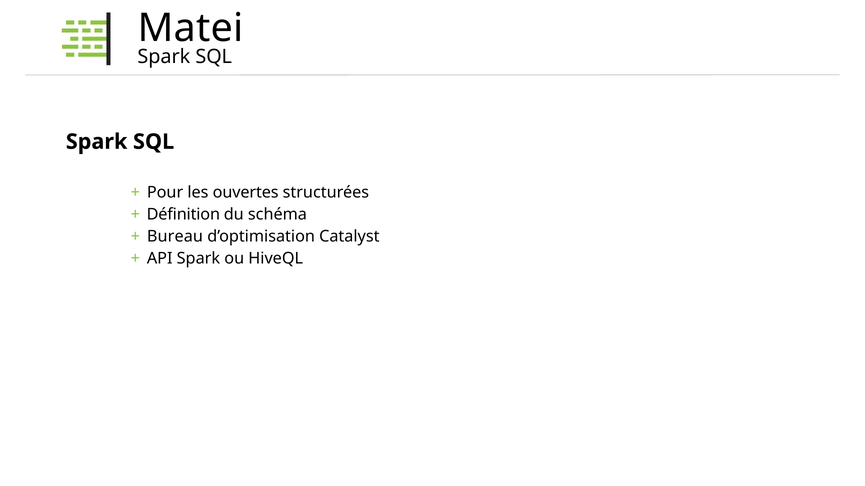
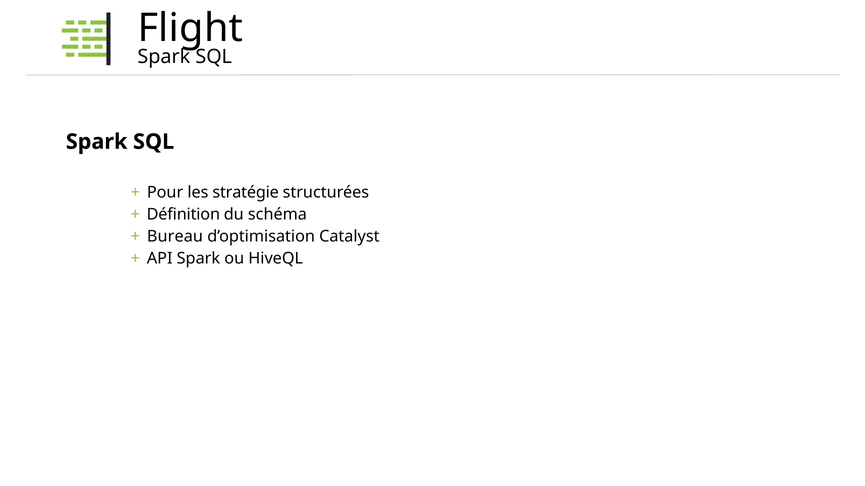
Matei: Matei -> Flight
ouvertes: ouvertes -> stratégie
